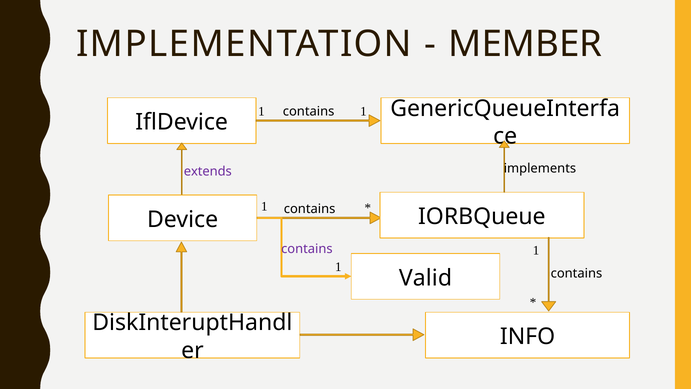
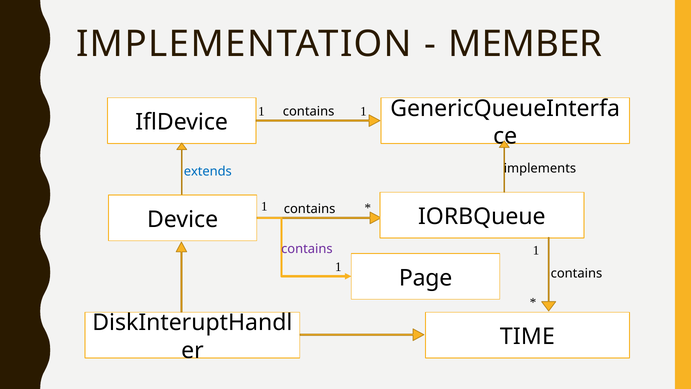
extends colour: purple -> blue
Valid: Valid -> Page
INFO: INFO -> TIME
